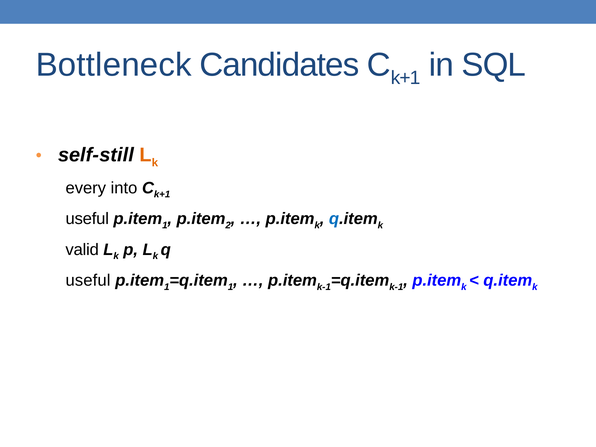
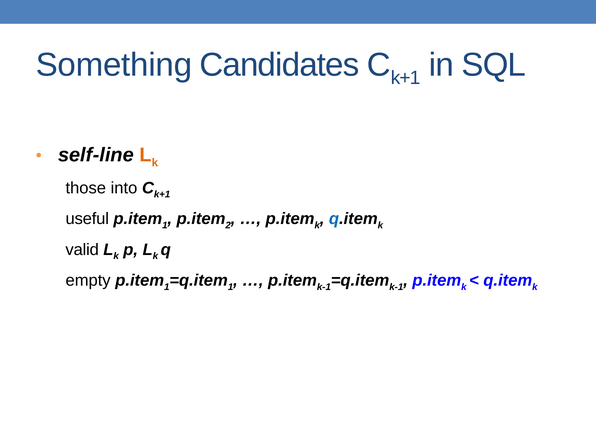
Bottleneck: Bottleneck -> Something
self-still: self-still -> self-line
every: every -> those
useful at (88, 280): useful -> empty
